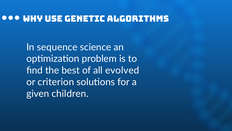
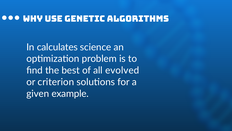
sequence: sequence -> calculates
children: children -> example
